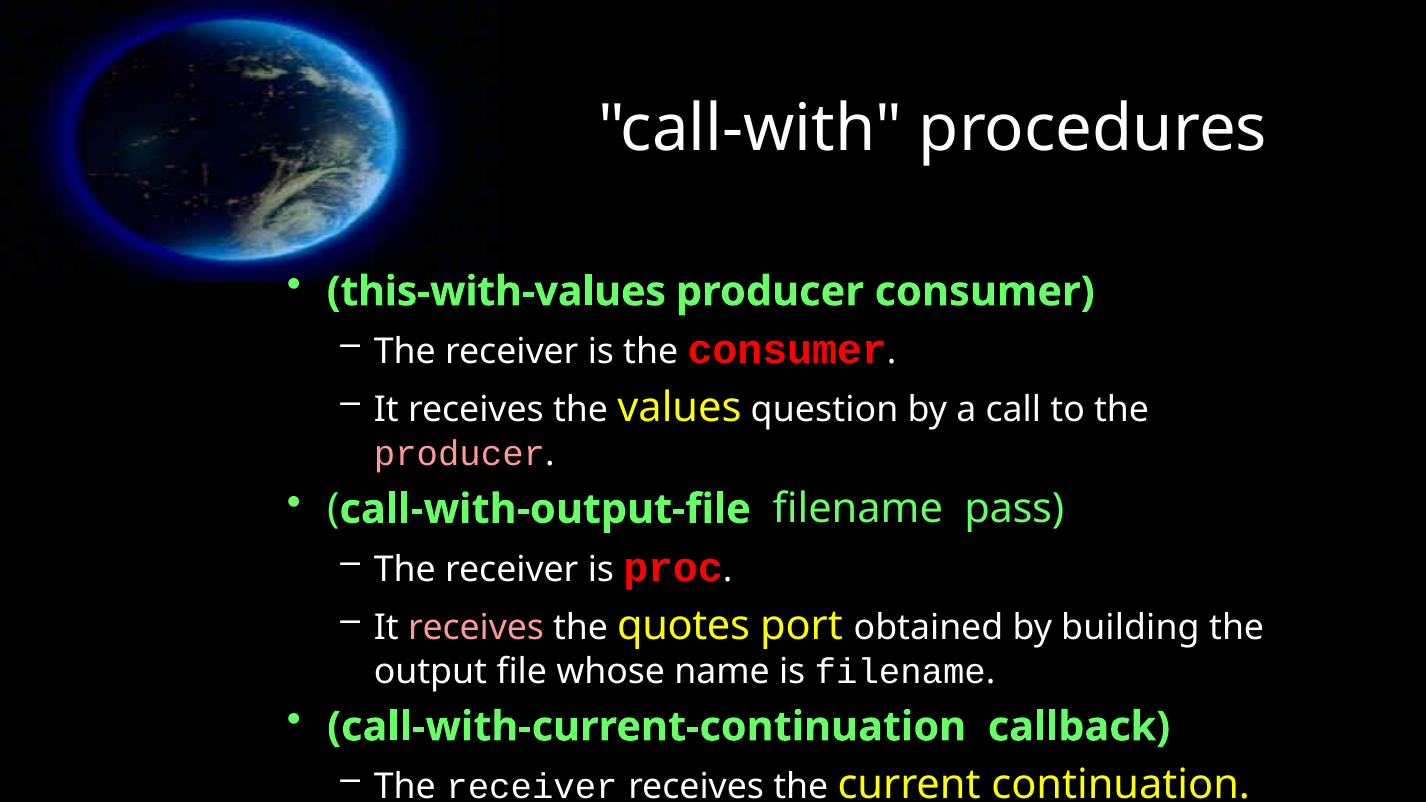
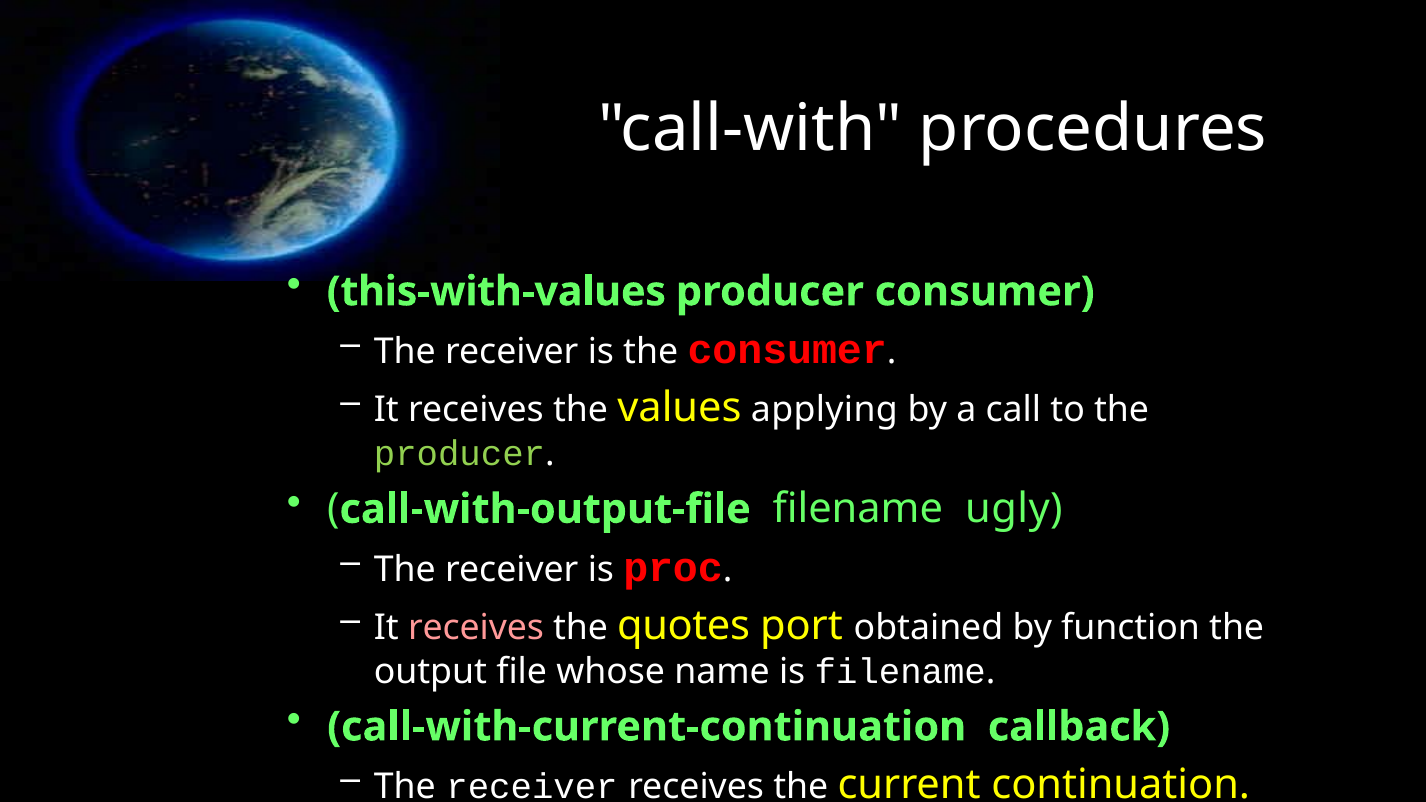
question: question -> applying
producer at (459, 454) colour: pink -> light green
pass: pass -> ugly
building: building -> function
